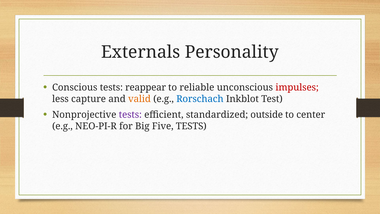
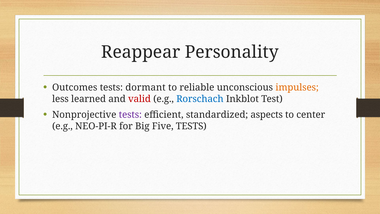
Externals: Externals -> Reappear
Conscious: Conscious -> Outcomes
reappear: reappear -> dormant
impulses colour: red -> orange
capture: capture -> learned
valid colour: orange -> red
outside: outside -> aspects
